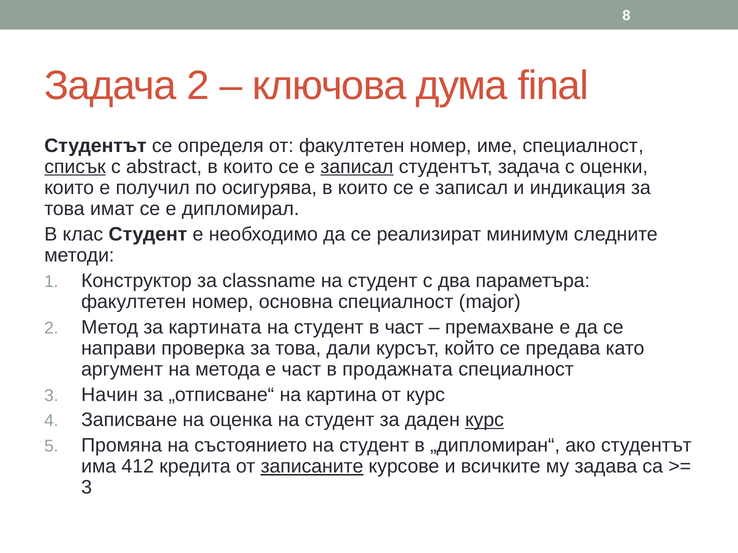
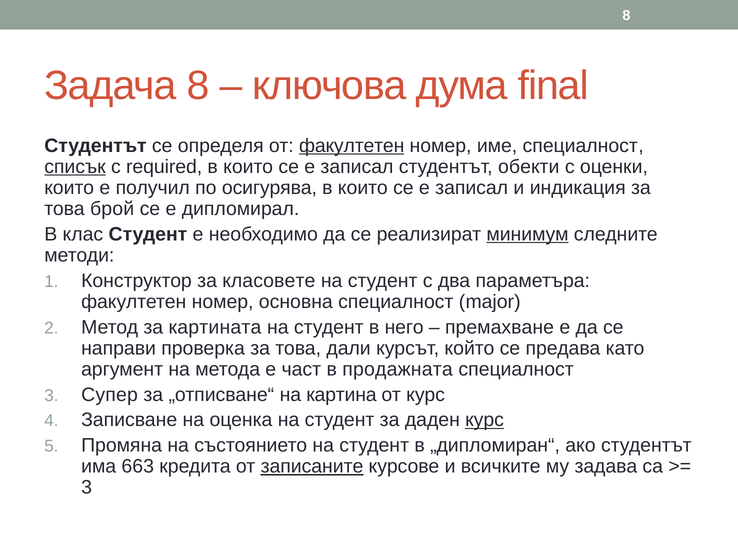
Задача 2: 2 -> 8
факултетен at (352, 146) underline: none -> present
abstract: abstract -> required
записал at (357, 167) underline: present -> none
студентът задача: задача -> обекти
имат: имат -> брой
минимум underline: none -> present
classname: classname -> класовете
в част: част -> него
Начин: Начин -> Супер
412: 412 -> 663
